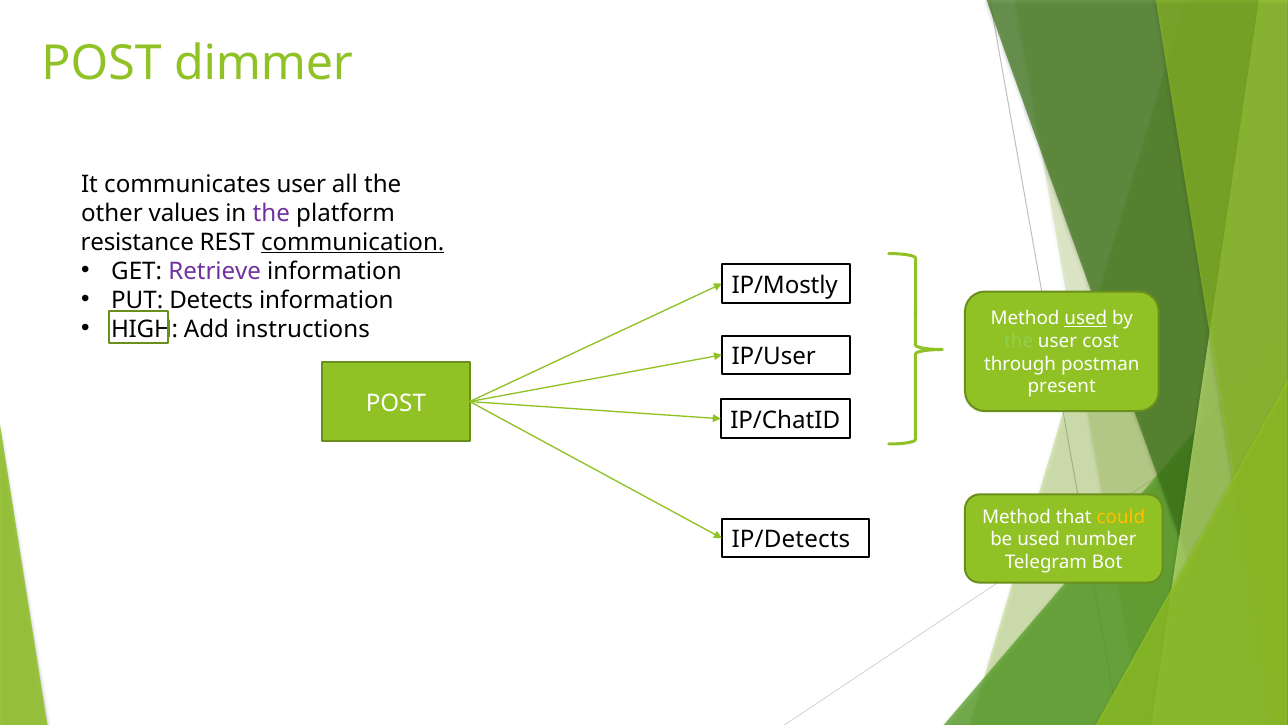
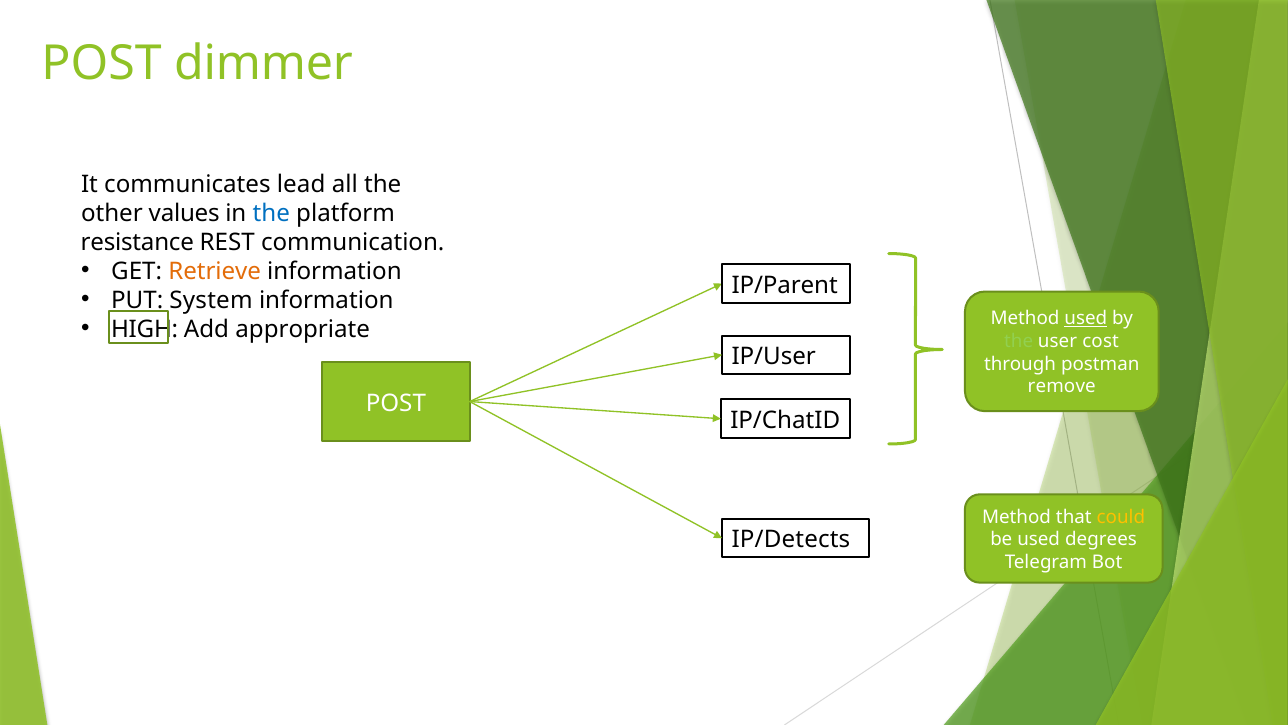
communicates user: user -> lead
the at (271, 213) colour: purple -> blue
communication underline: present -> none
Retrieve colour: purple -> orange
IP/Mostly: IP/Mostly -> IP/Parent
Detects: Detects -> System
instructions: instructions -> appropriate
present: present -> remove
number: number -> degrees
